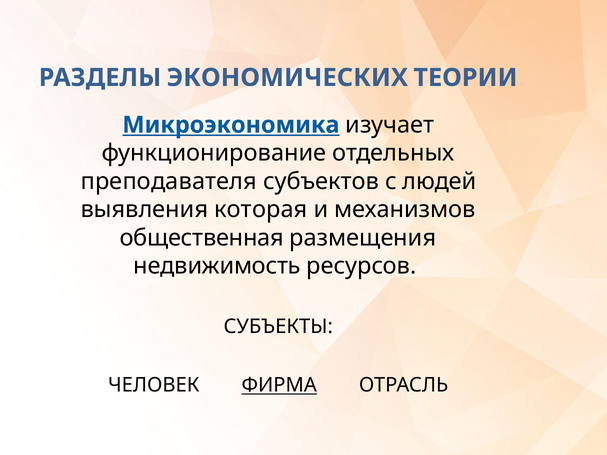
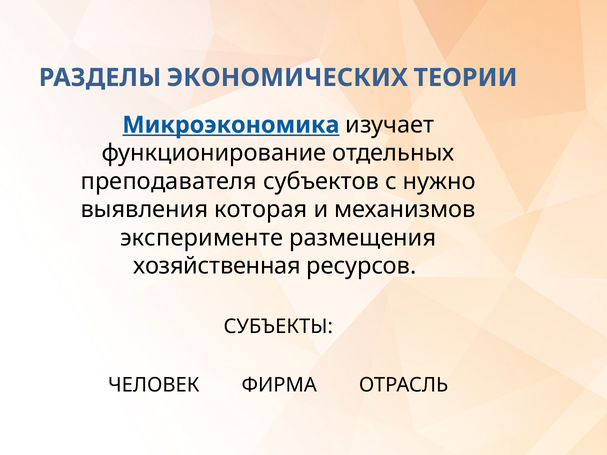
людей: людей -> нужно
общественная: общественная -> эксперименте
недвижимость: недвижимость -> хозяйственная
ФИРМА underline: present -> none
